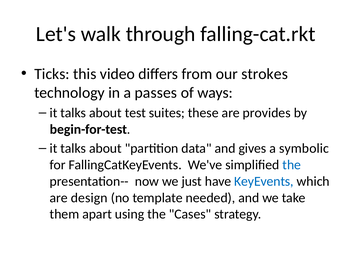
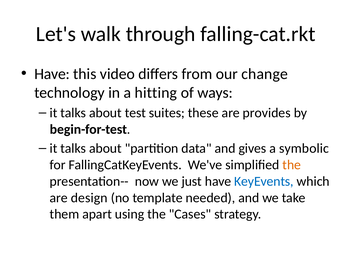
Ticks at (52, 74): Ticks -> Have
strokes: strokes -> change
passes: passes -> hitting
the at (292, 165) colour: blue -> orange
